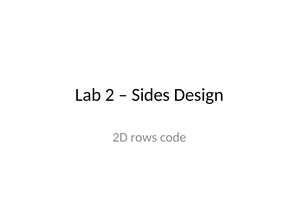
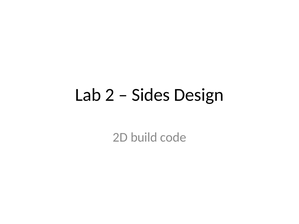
rows: rows -> build
